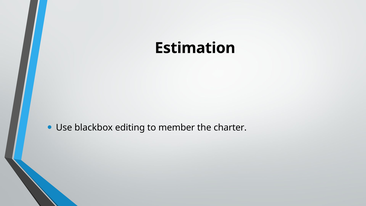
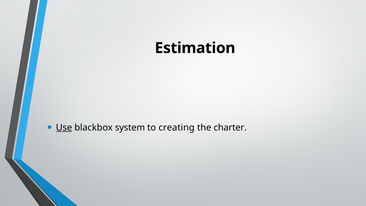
Use underline: none -> present
editing: editing -> system
member: member -> creating
